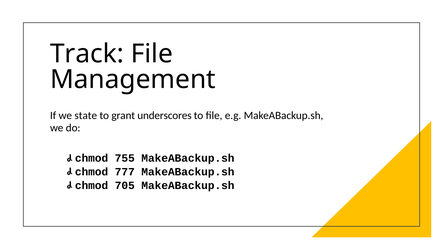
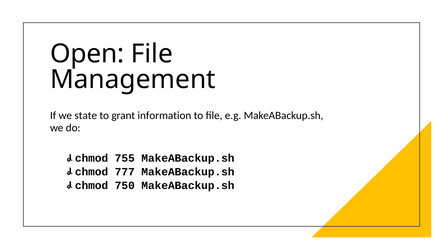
Track: Track -> Open
underscores: underscores -> information
705: 705 -> 750
